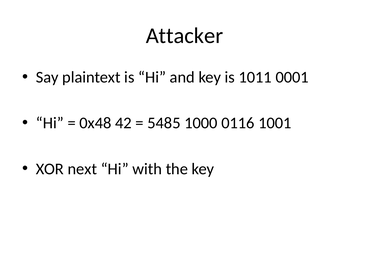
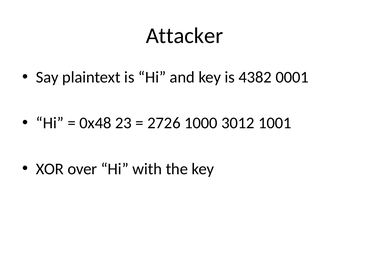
1011: 1011 -> 4382
42: 42 -> 23
5485: 5485 -> 2726
0116: 0116 -> 3012
next: next -> over
